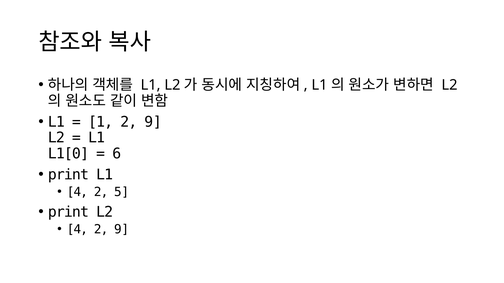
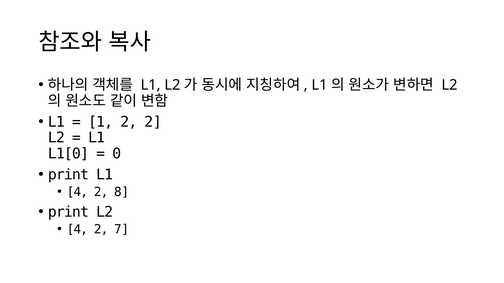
1 2 9: 9 -> 2
6: 6 -> 0
5: 5 -> 8
4 2 9: 9 -> 7
